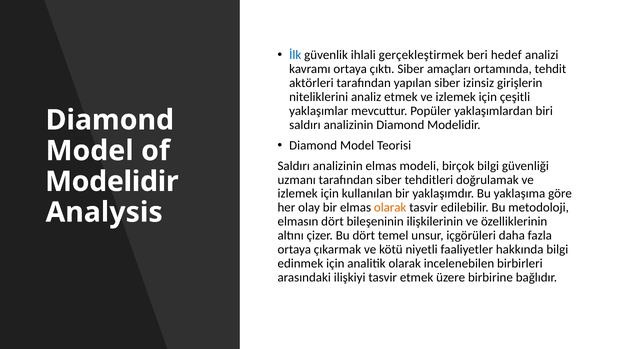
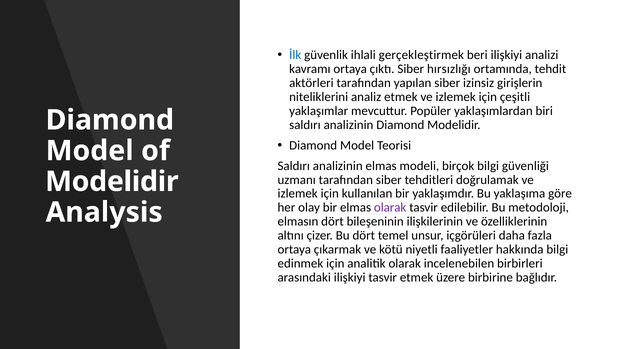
beri hedef: hedef -> ilişkiyi
amaçları: amaçları -> hırsızlığı
olarak at (390, 208) colour: orange -> purple
